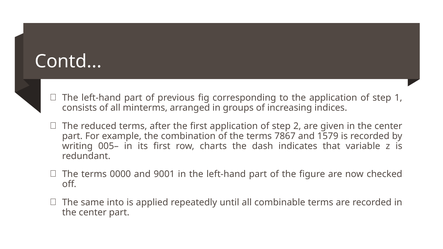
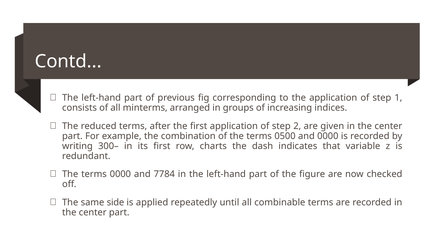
7867: 7867 -> 0500
and 1579: 1579 -> 0000
005–: 005– -> 300–
9001: 9001 -> 7784
into: into -> side
